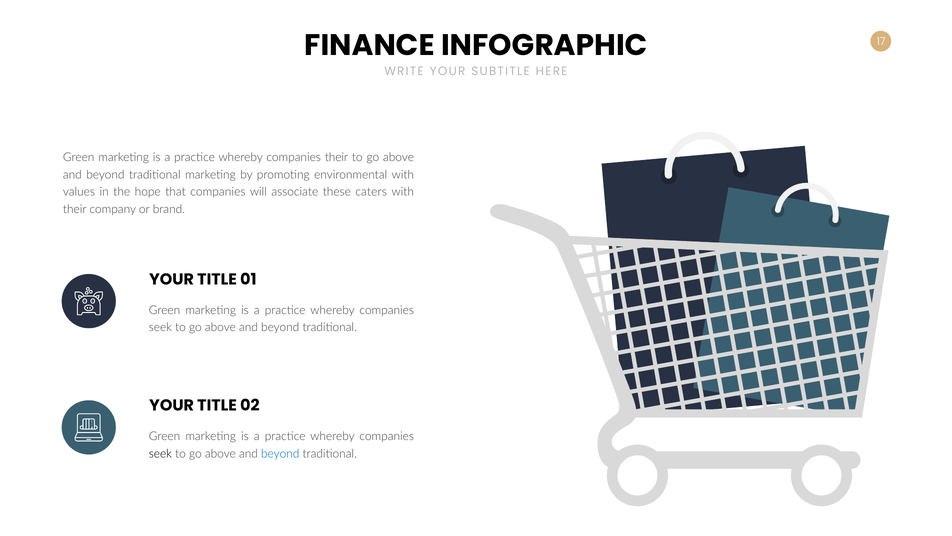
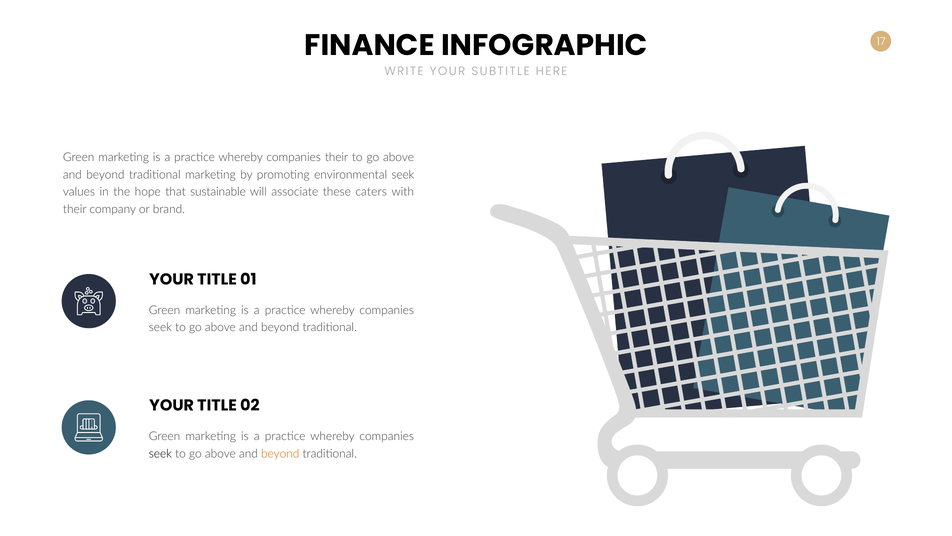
environmental with: with -> seek
that companies: companies -> sustainable
beyond at (280, 453) colour: blue -> orange
